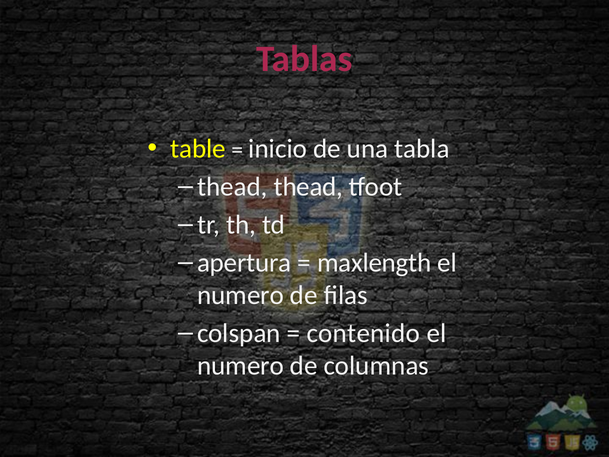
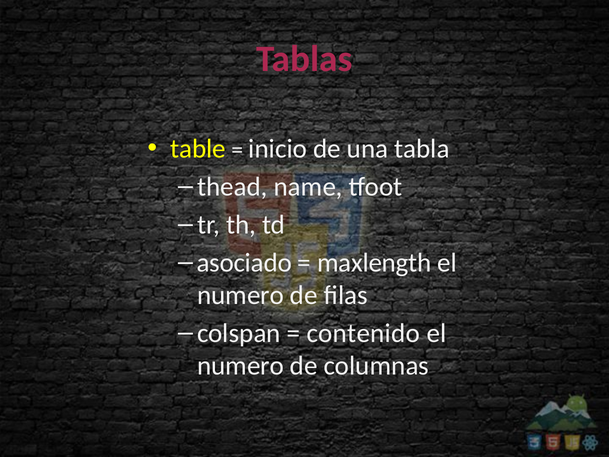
thead thead: thead -> name
apertura: apertura -> asociado
